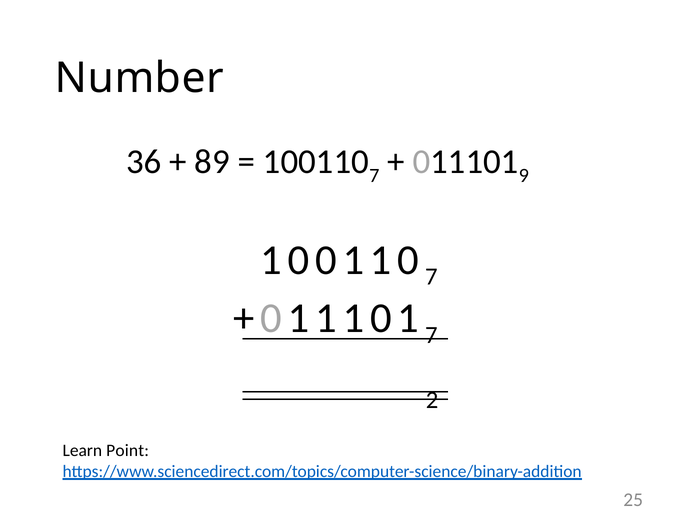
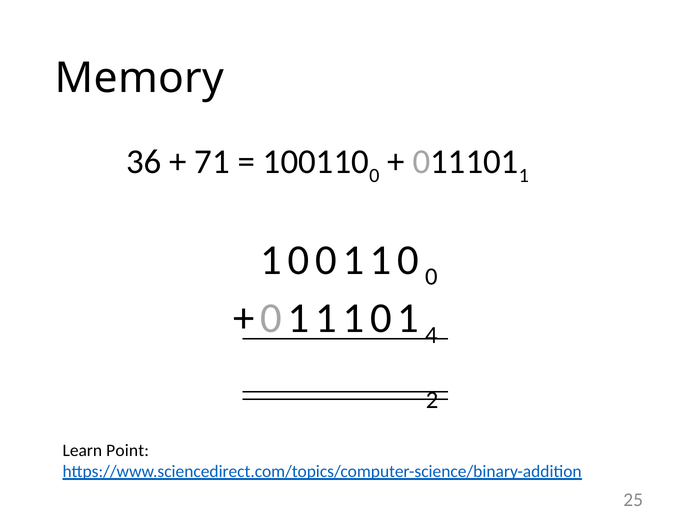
Number: Number -> Memory
89: 89 -> 71
7 at (374, 176): 7 -> 0
9: 9 -> 1
7 at (431, 277): 7 -> 0
7 at (431, 335): 7 -> 4
